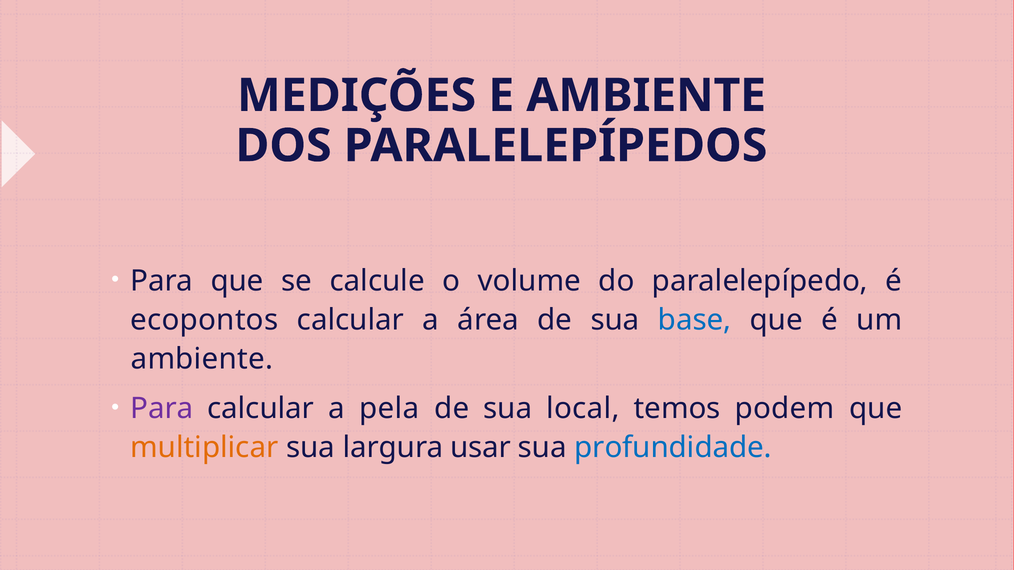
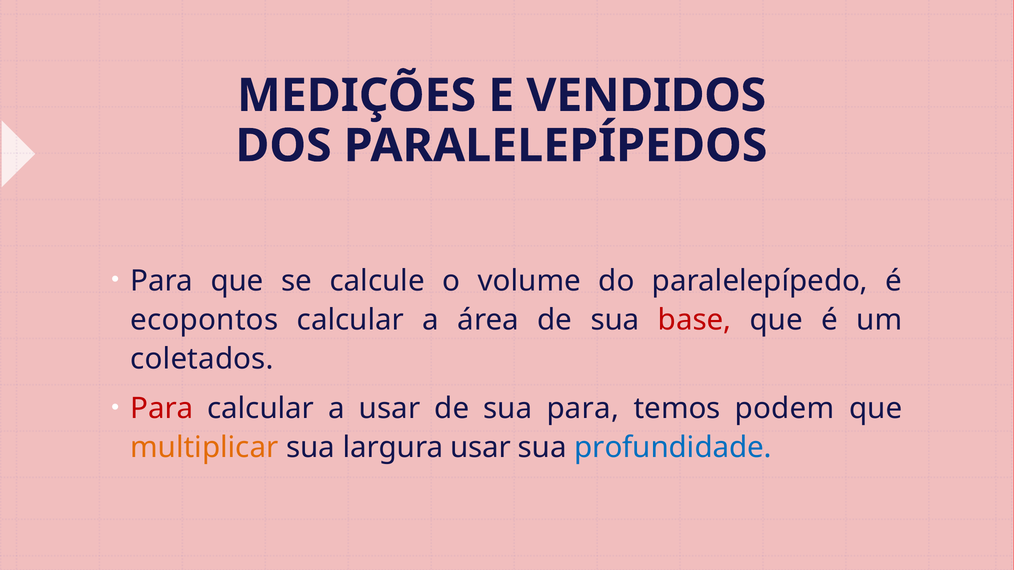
E AMBIENTE: AMBIENTE -> VENDIDOS
base colour: blue -> red
ambiente at (202, 359): ambiente -> coletados
Para at (162, 409) colour: purple -> red
a pela: pela -> usar
sua local: local -> para
